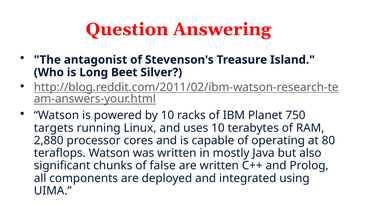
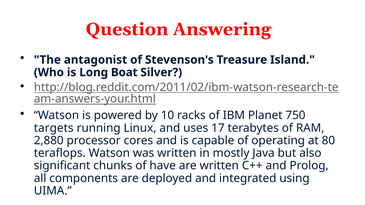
Beet: Beet -> Boat
uses 10: 10 -> 17
false: false -> have
